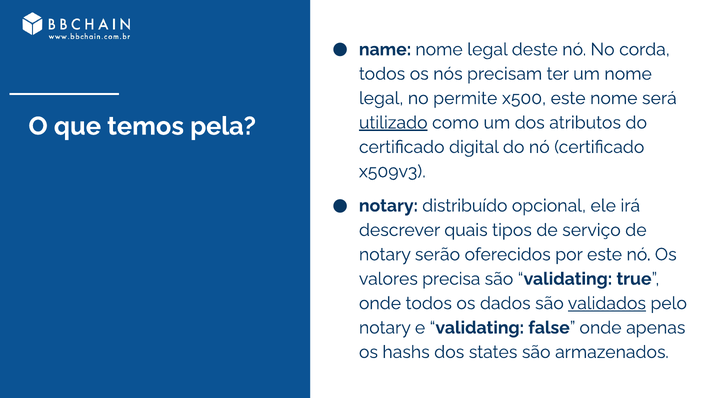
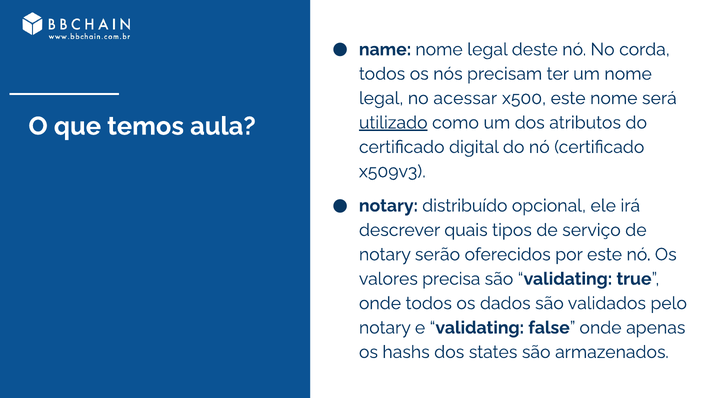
permite: permite -> acessar
pela: pela -> aula
validados underline: present -> none
